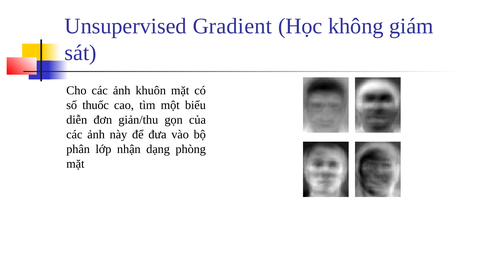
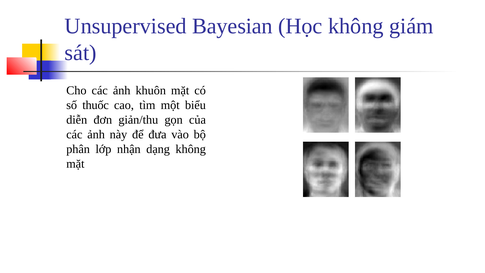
Gradient: Gradient -> Bayesian
dạng phòng: phòng -> không
